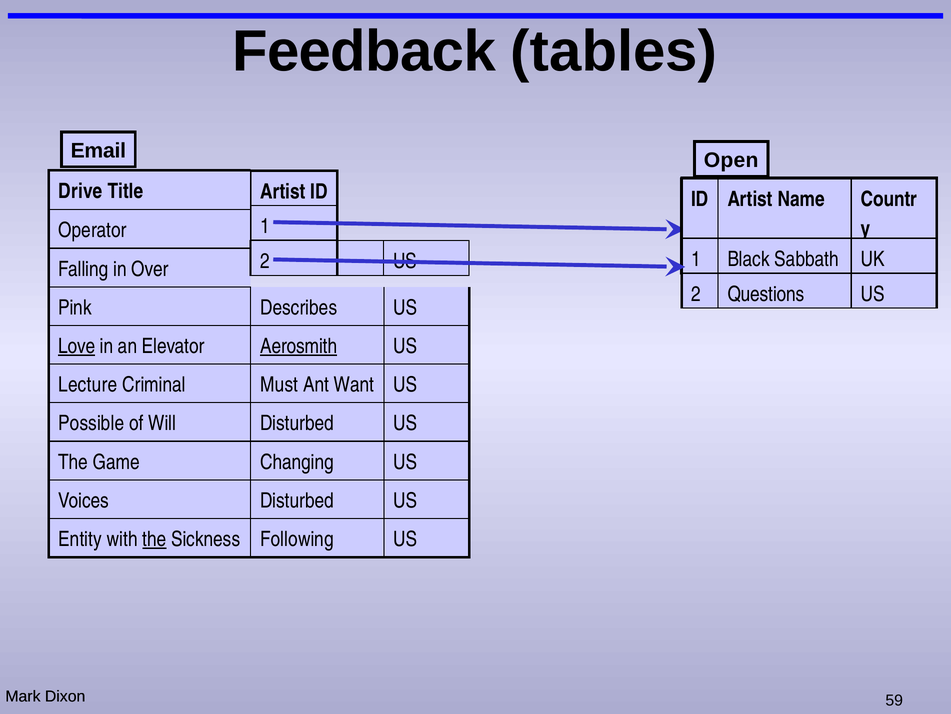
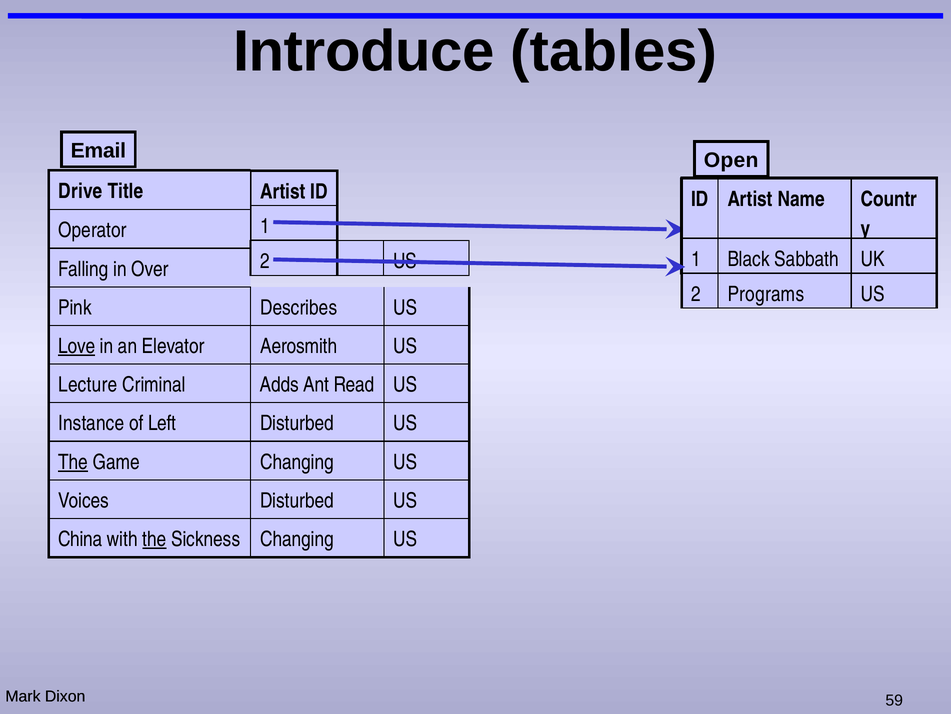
Feedback: Feedback -> Introduce
Questions: Questions -> Programs
Aerosmith at (299, 346) underline: present -> none
Must: Must -> Adds
Want: Want -> Read
Possible: Possible -> Instance
Will: Will -> Left
The at (73, 462) underline: none -> present
Entity: Entity -> China
Sickness Following: Following -> Changing
